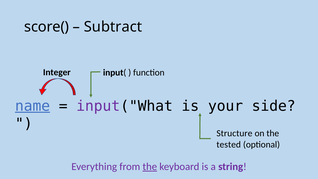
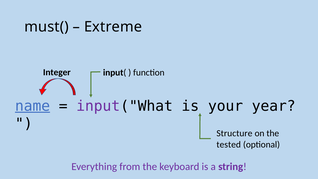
score(: score( -> must(
Subtract: Subtract -> Extreme
side: side -> year
the at (150, 167) underline: present -> none
